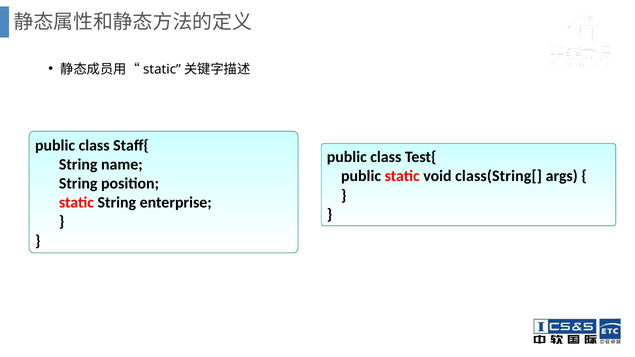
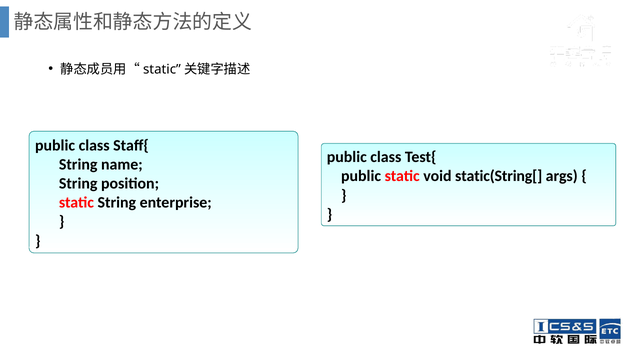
class(String[: class(String[ -> static(String[
